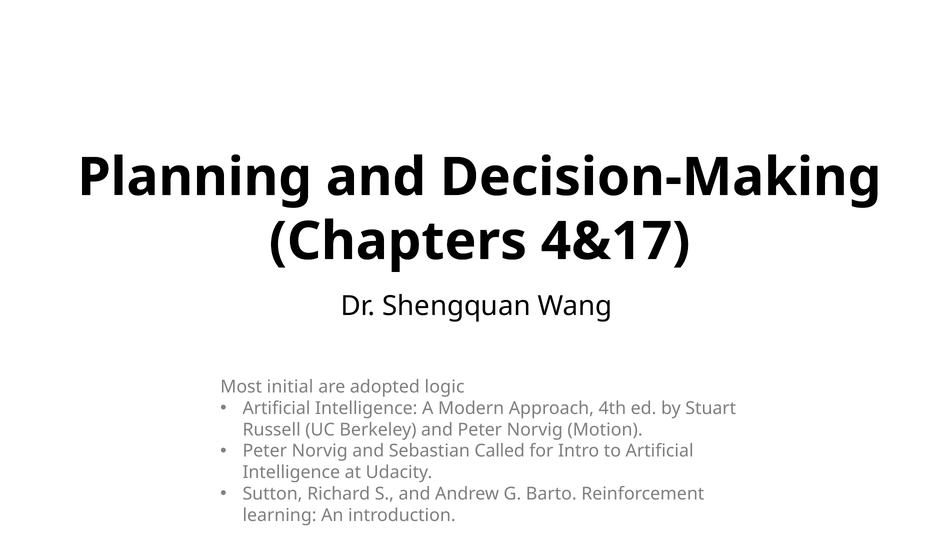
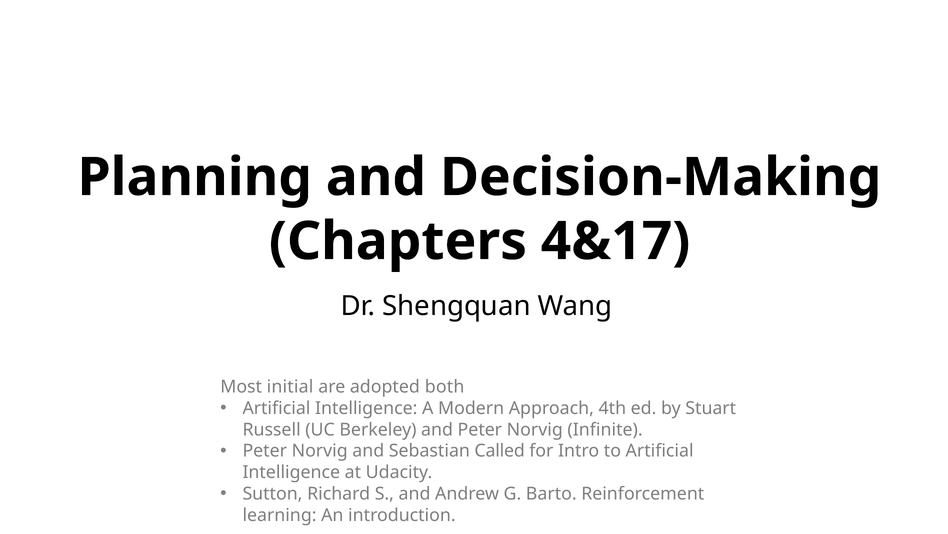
logic: logic -> both
Motion: Motion -> Infinite
